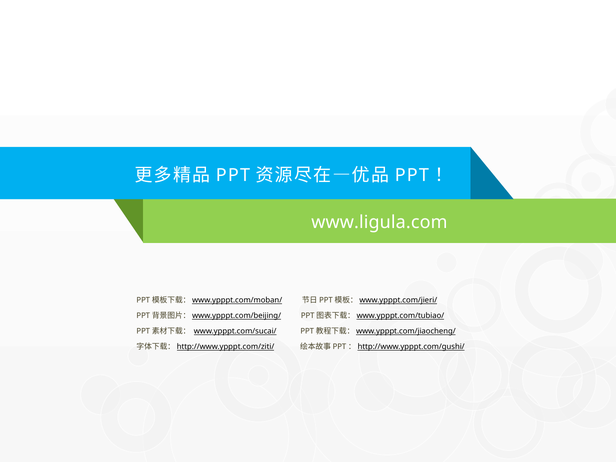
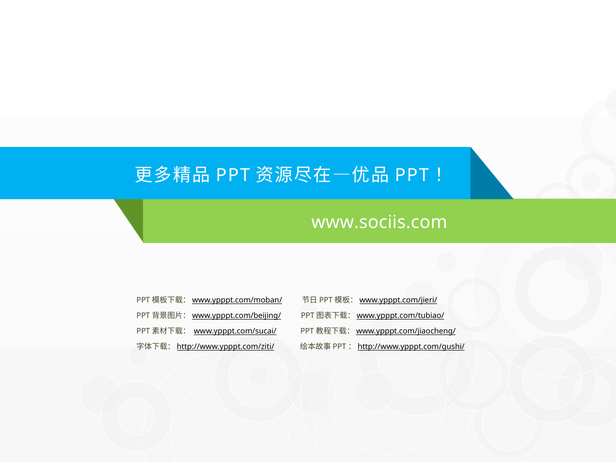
www.ligula.com: www.ligula.com -> www.sociis.com
